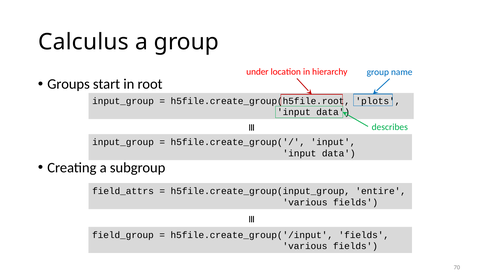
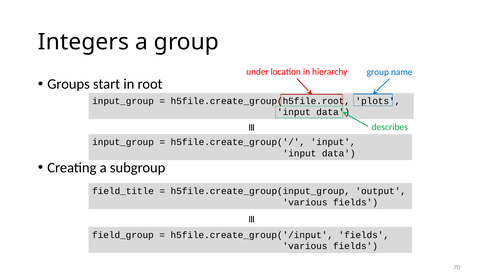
Calculus: Calculus -> Integers
field_attrs: field_attrs -> field_title
entire: entire -> output
